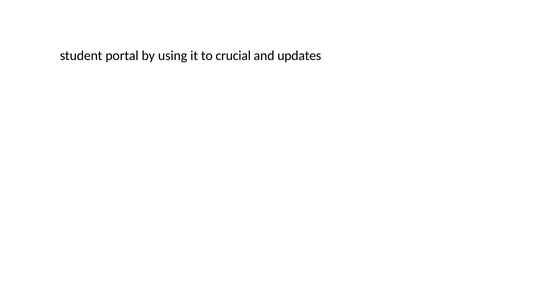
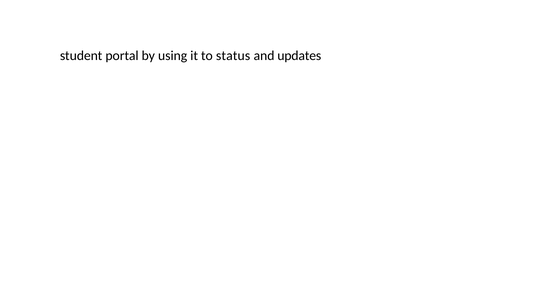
crucial: crucial -> status
